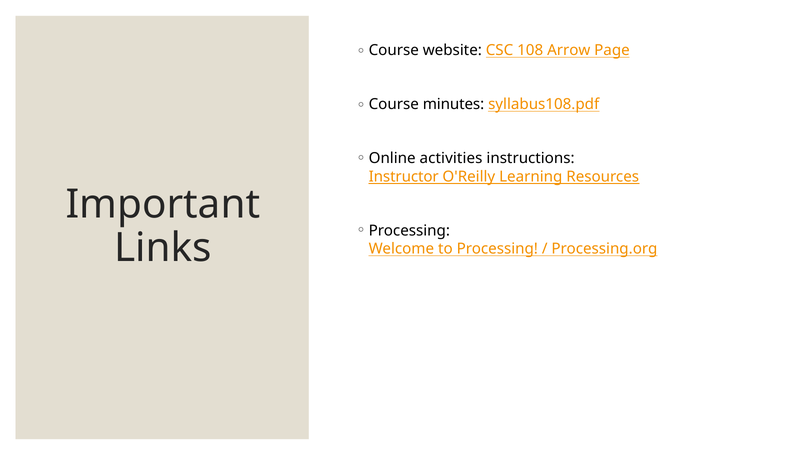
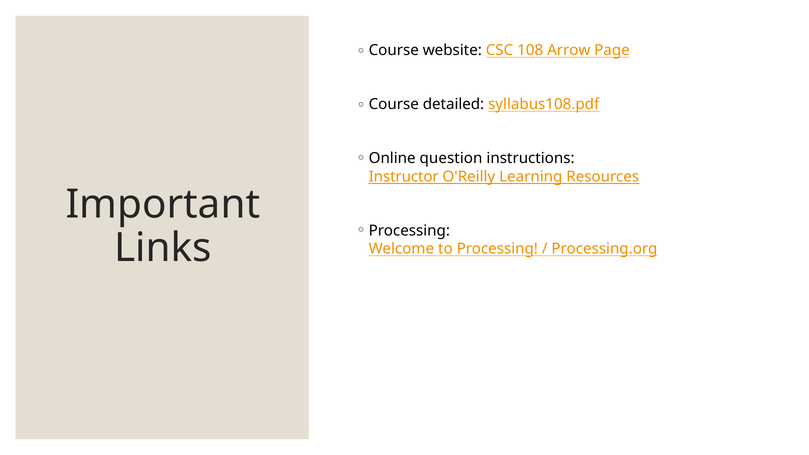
minutes: minutes -> detailed
activities: activities -> question
